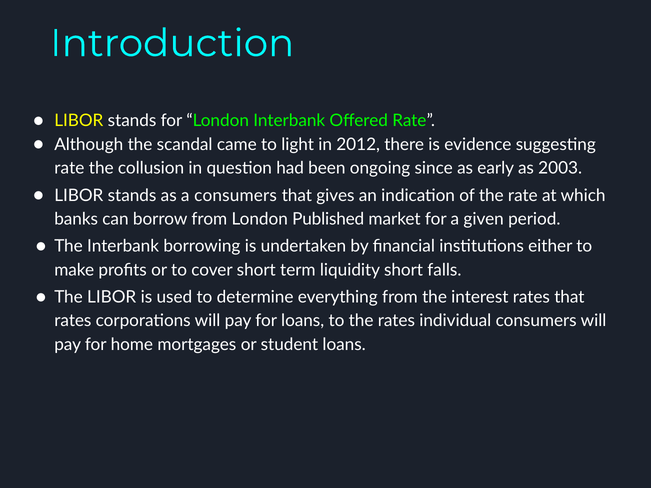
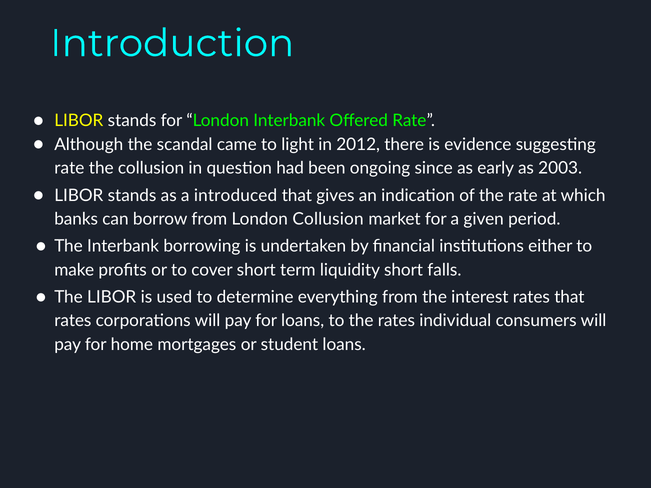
a consumers: consumers -> introduced
London Published: Published -> Collusion
